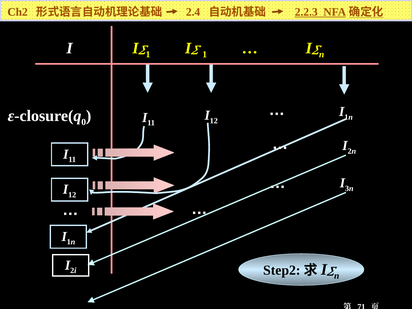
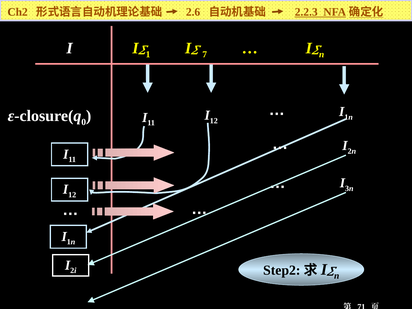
2.4: 2.4 -> 2.6
1 at (205, 54): 1 -> 7
